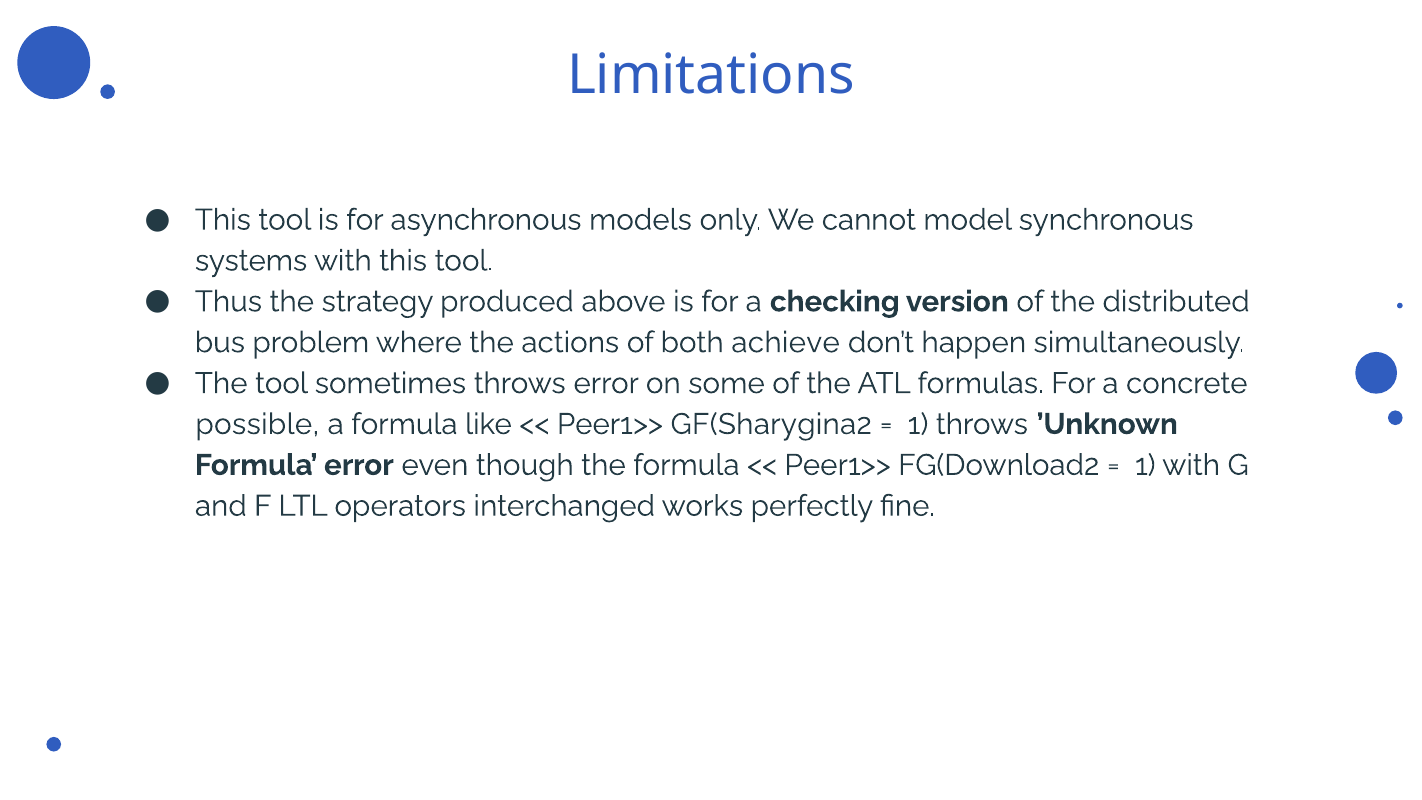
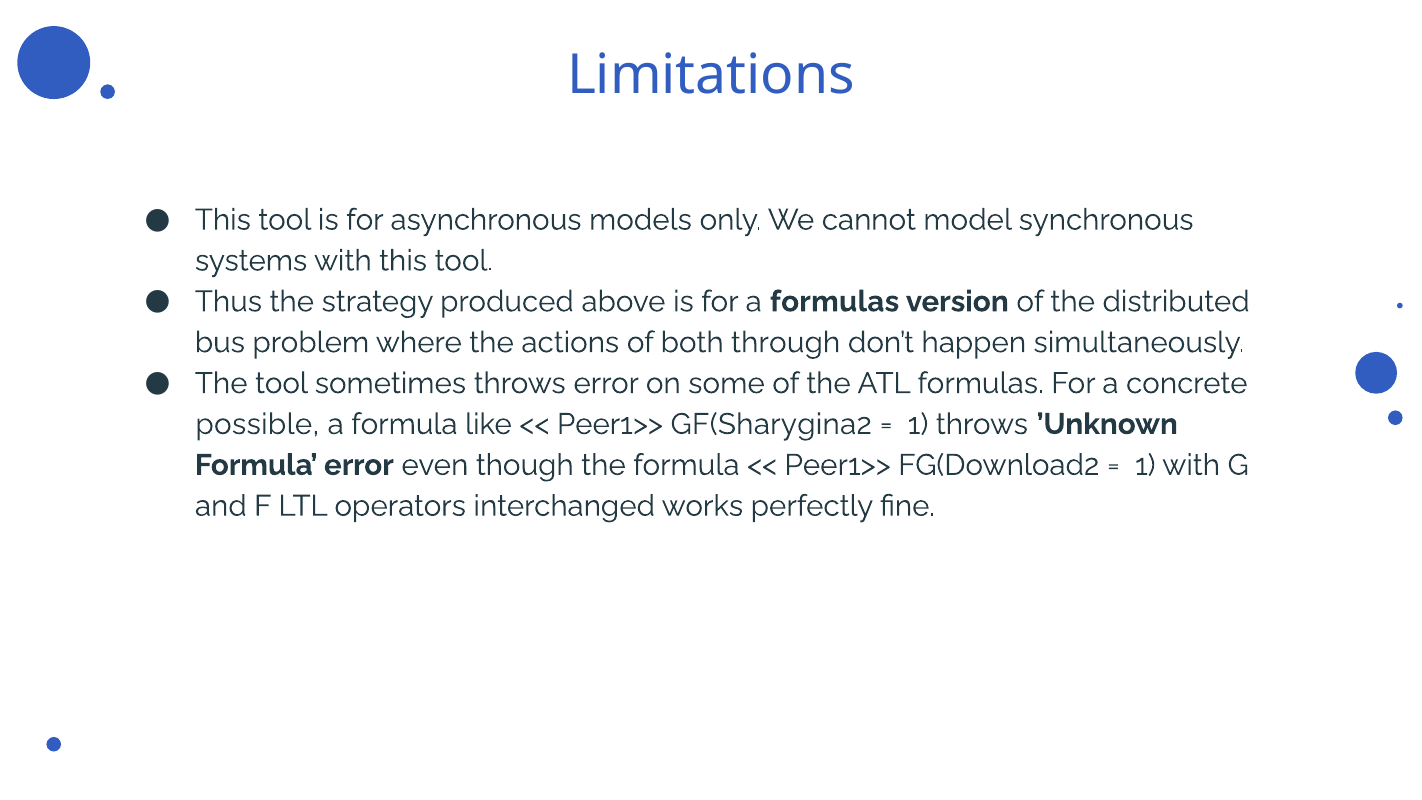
a checking: checking -> formulas
achieve: achieve -> through
